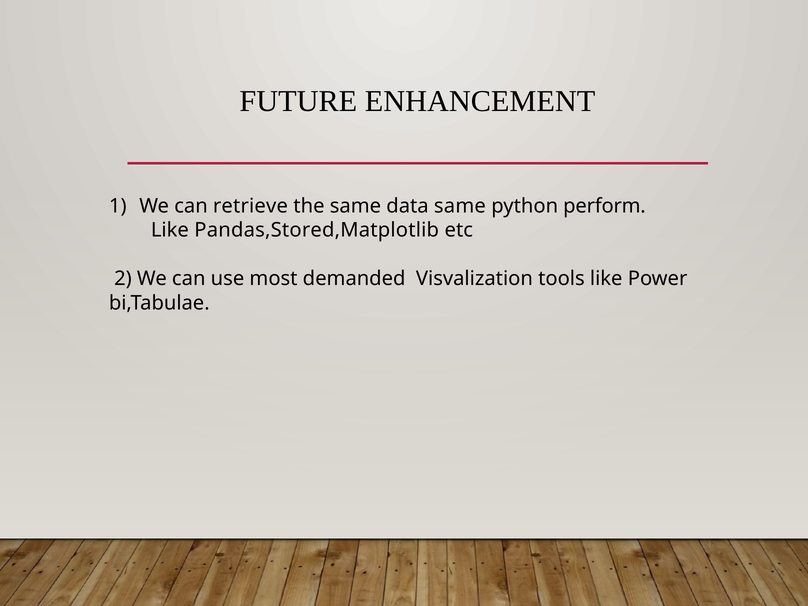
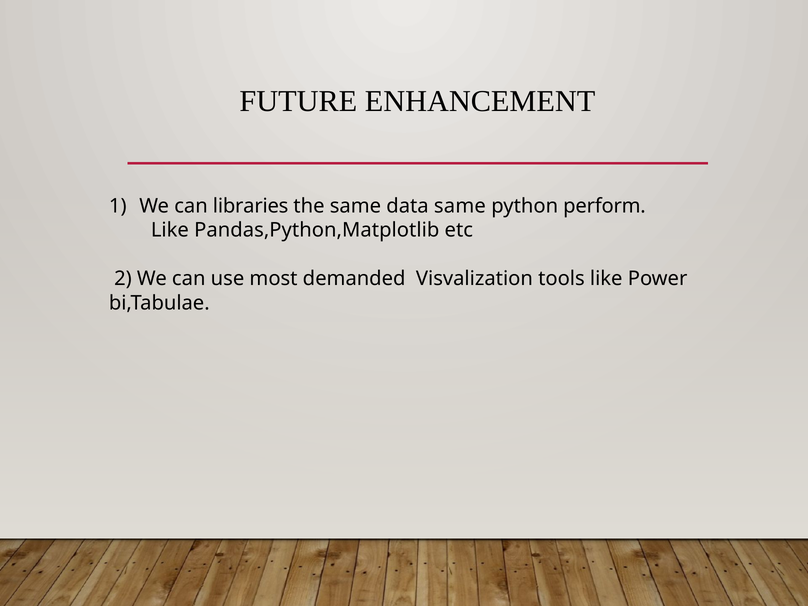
retrieve: retrieve -> libraries
Pandas,Stored,Matplotlib: Pandas,Stored,Matplotlib -> Pandas,Python,Matplotlib
